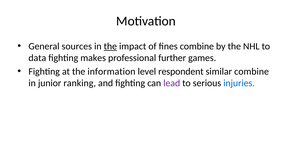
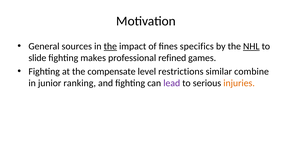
fines combine: combine -> specifics
NHL underline: none -> present
data: data -> slide
further: further -> refined
information: information -> compensate
respondent: respondent -> restrictions
injuries colour: blue -> orange
